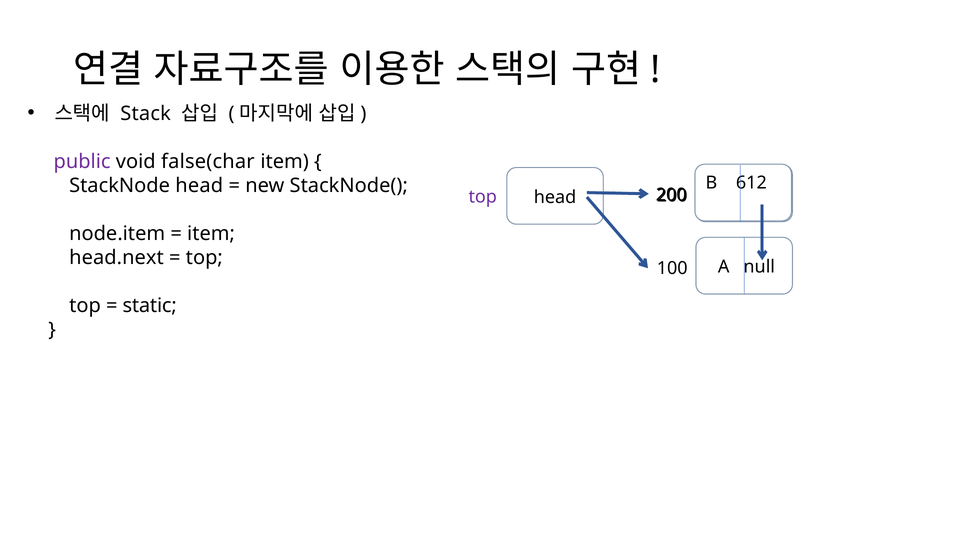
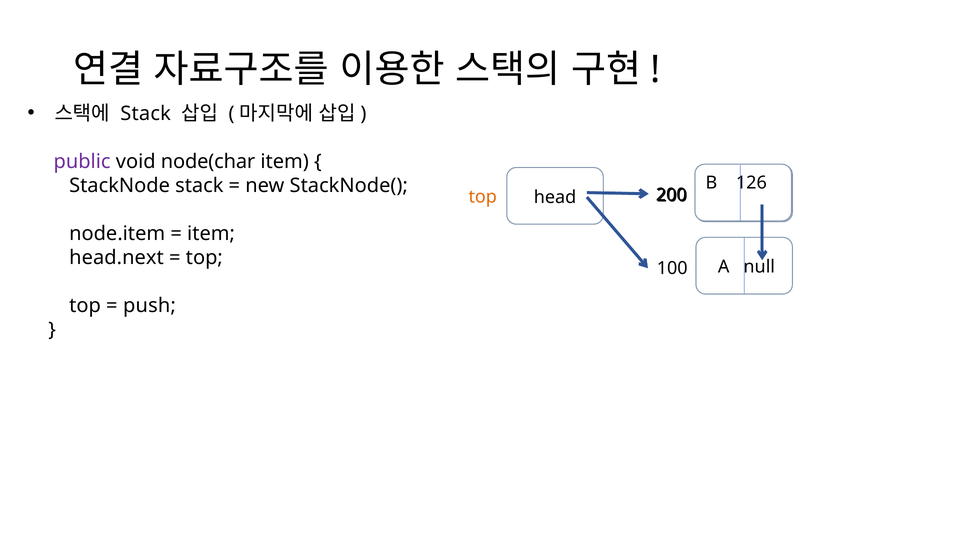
false(char: false(char -> node(char
612: 612 -> 126
StackNode head: head -> stack
top at (483, 197) colour: purple -> orange
static: static -> push
